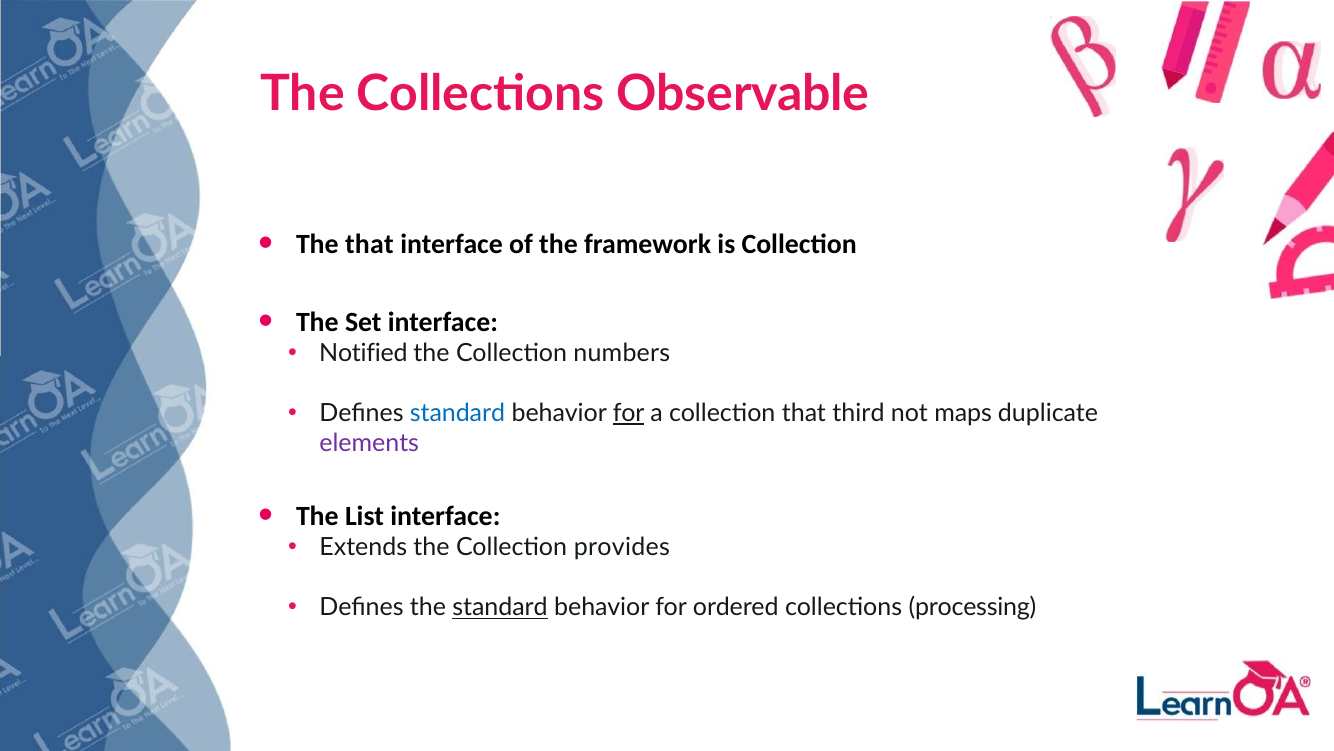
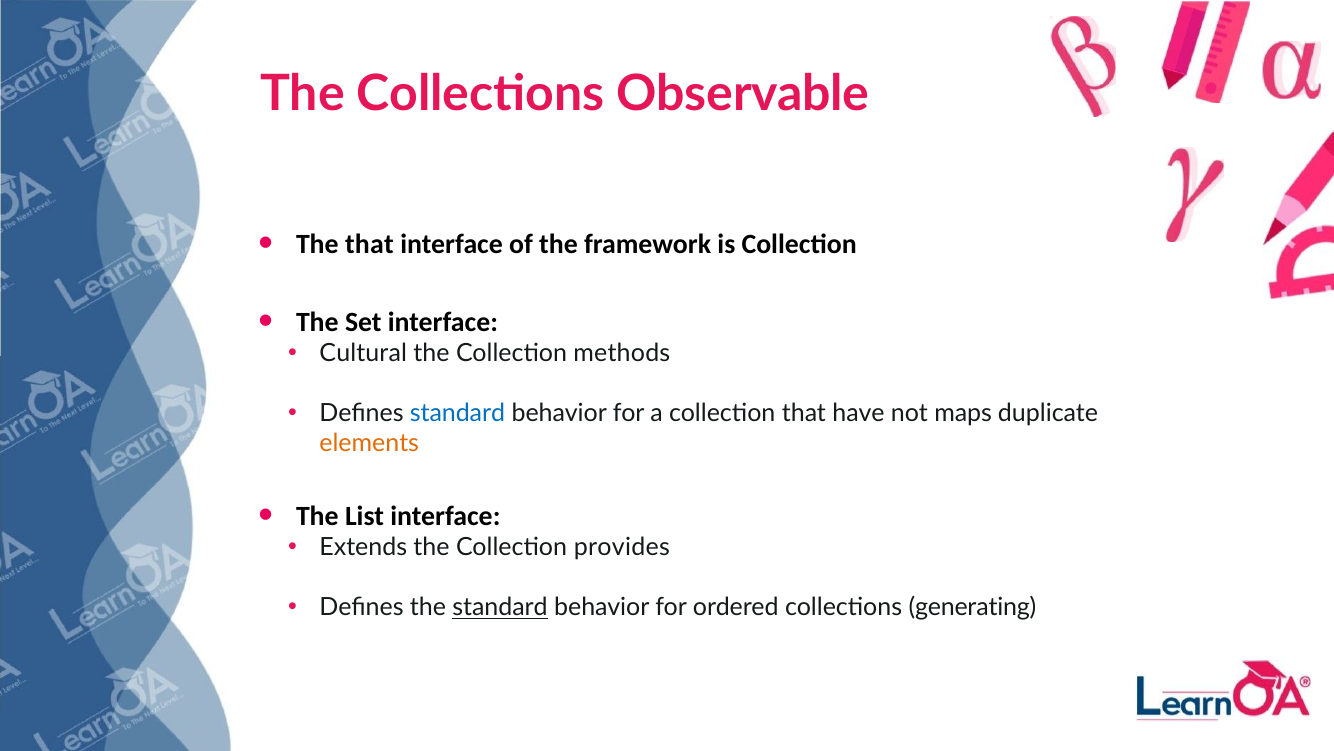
Notified: Notified -> Cultural
numbers: numbers -> methods
for at (629, 413) underline: present -> none
third: third -> have
elements colour: purple -> orange
processing: processing -> generating
